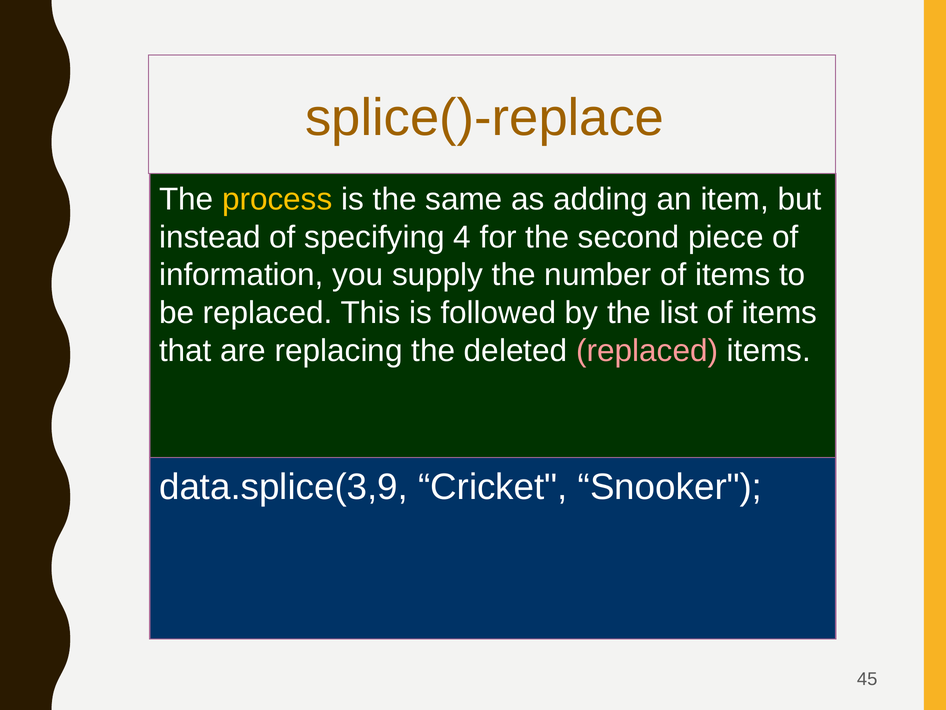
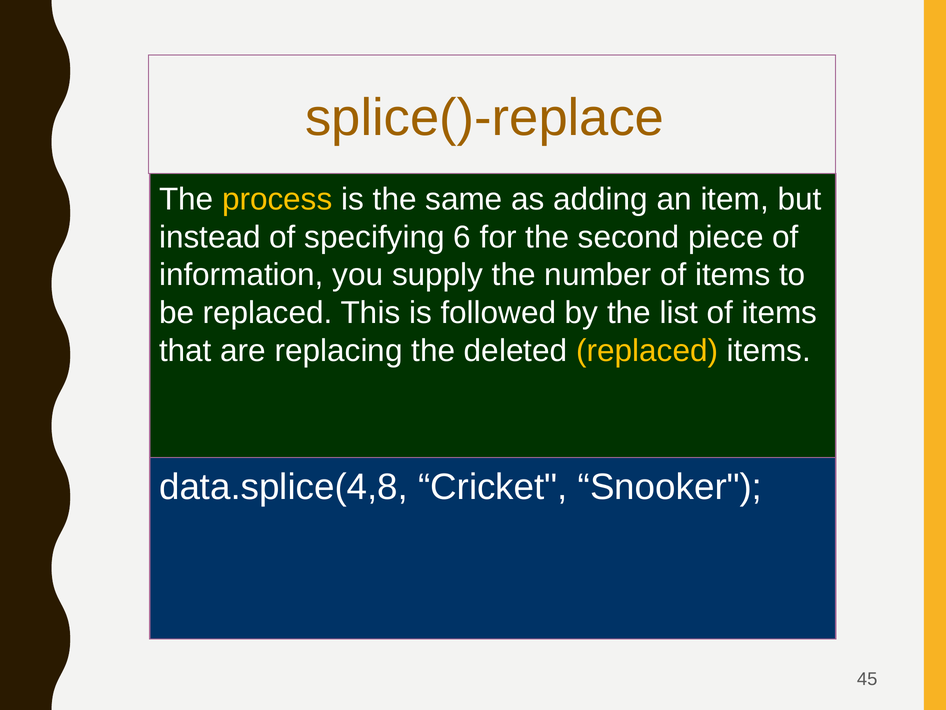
4: 4 -> 6
replaced at (647, 351) colour: pink -> yellow
data.splice(3,9: data.splice(3,9 -> data.splice(4,8
